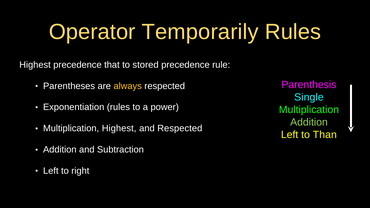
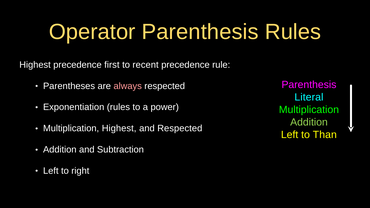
Operator Temporarily: Temporarily -> Parenthesis
that: that -> first
stored: stored -> recent
always colour: yellow -> pink
Single: Single -> Literal
